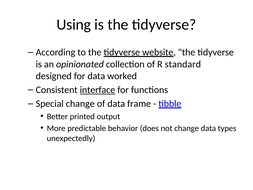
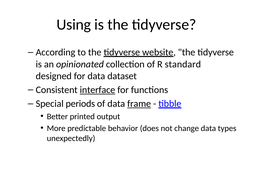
worked: worked -> dataset
Special change: change -> periods
frame underline: none -> present
